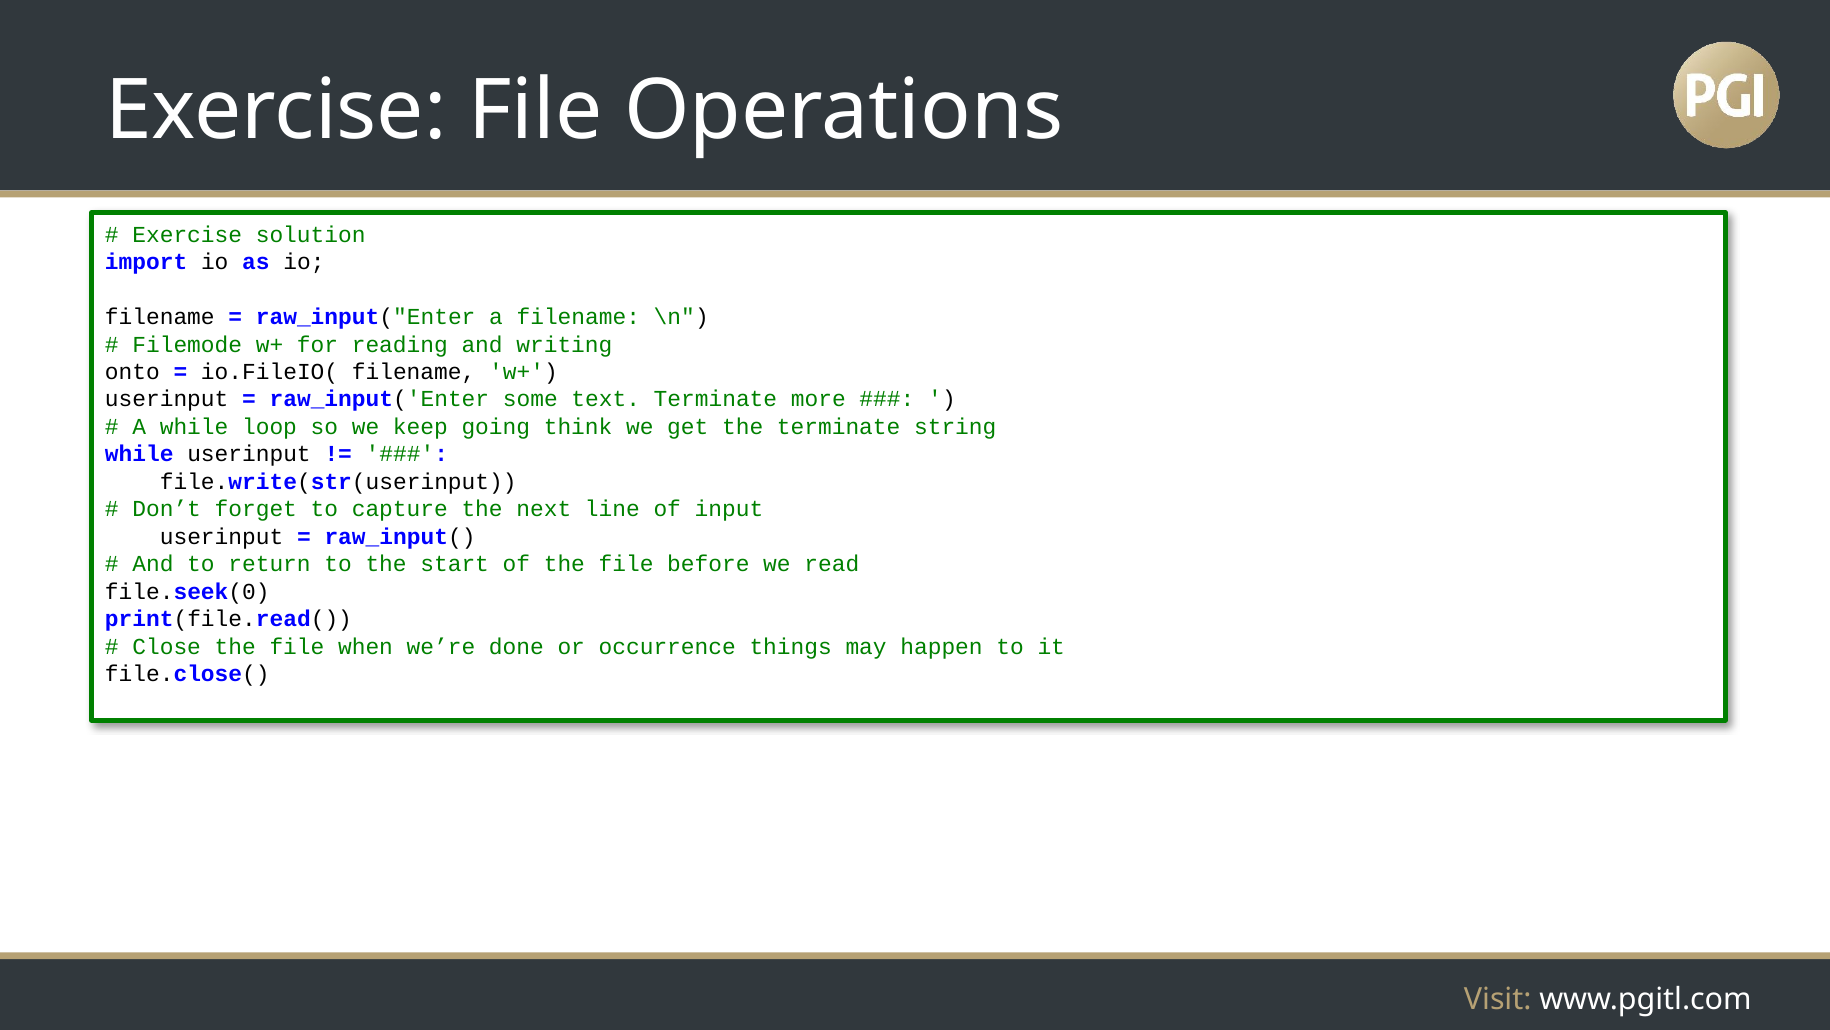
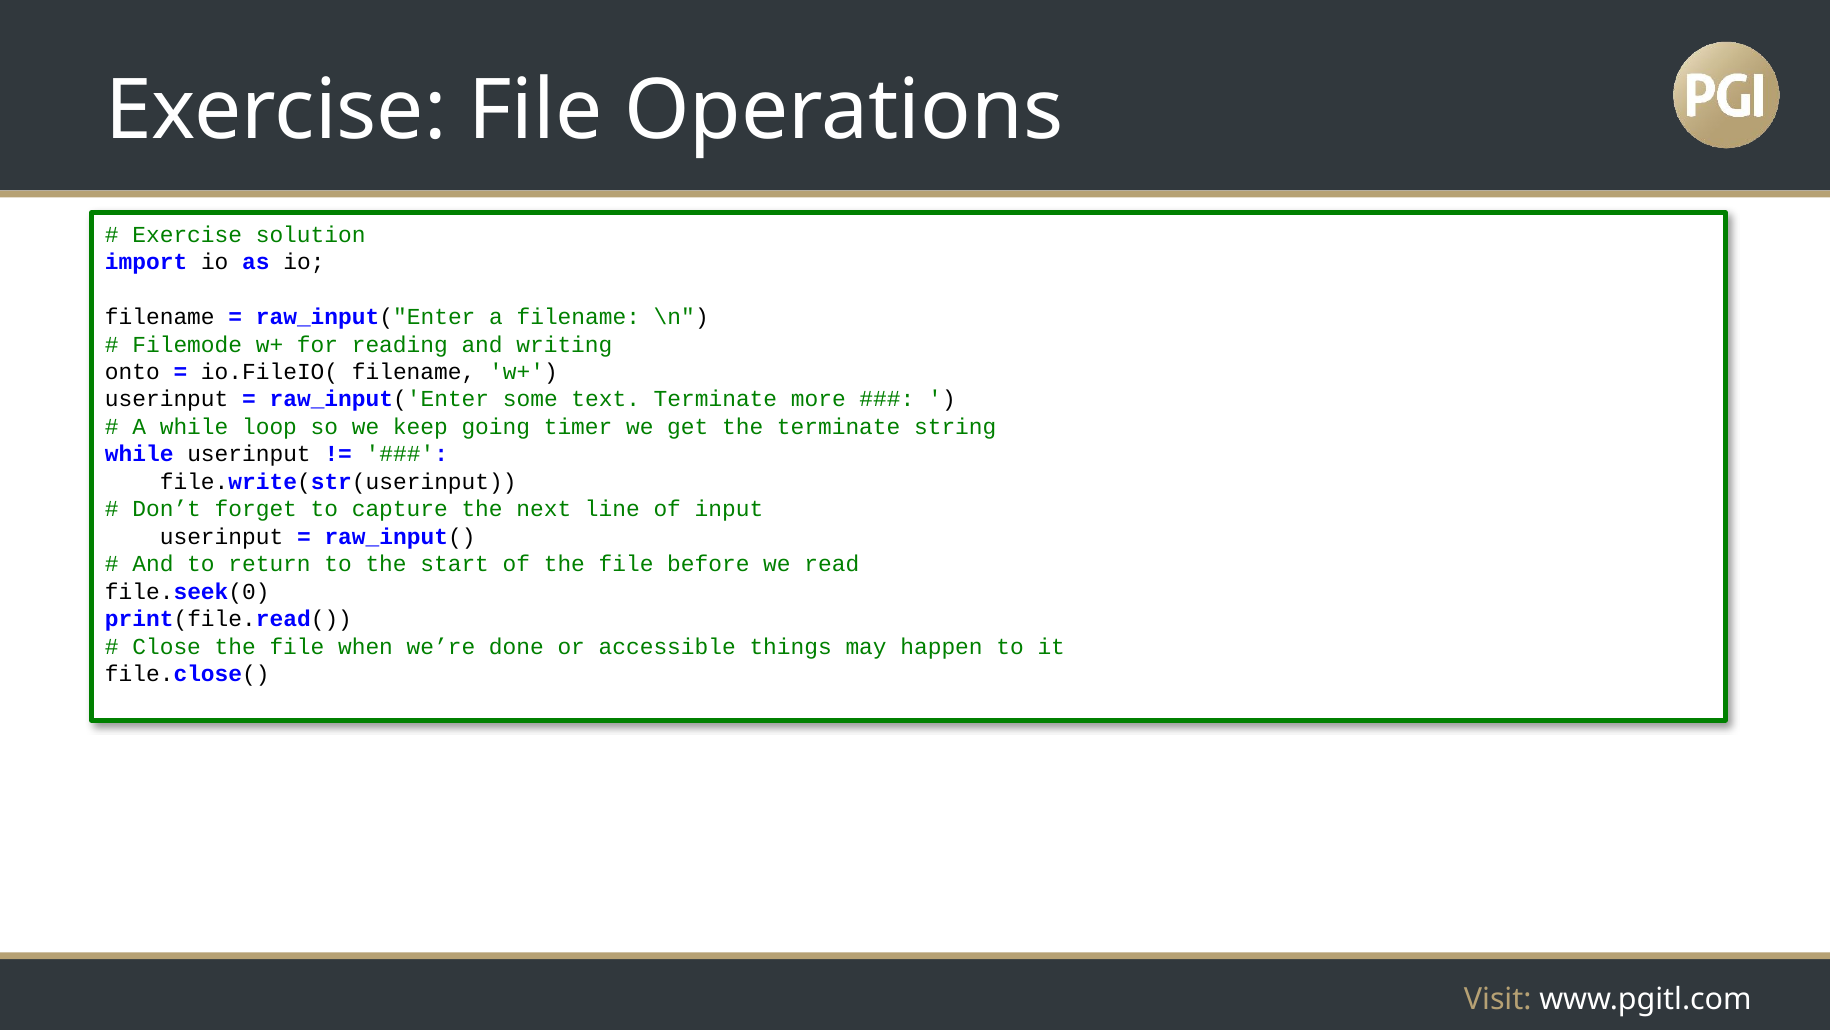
think: think -> timer
occurrence: occurrence -> accessible
